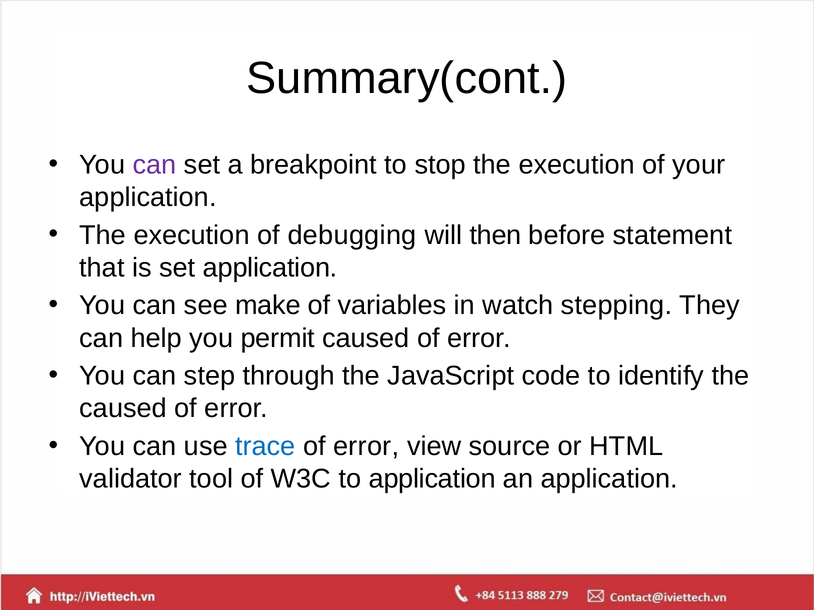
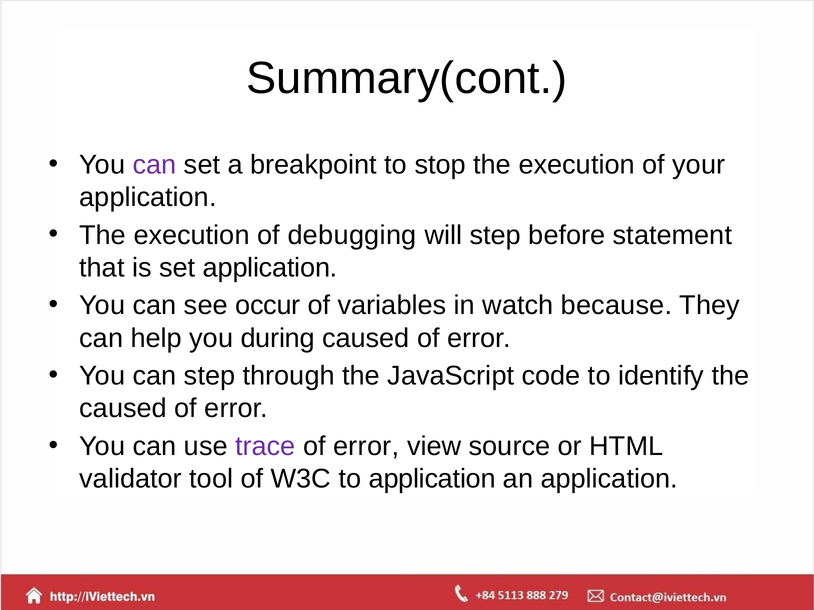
will then: then -> step
make: make -> occur
stepping: stepping -> because
permit: permit -> during
trace colour: blue -> purple
